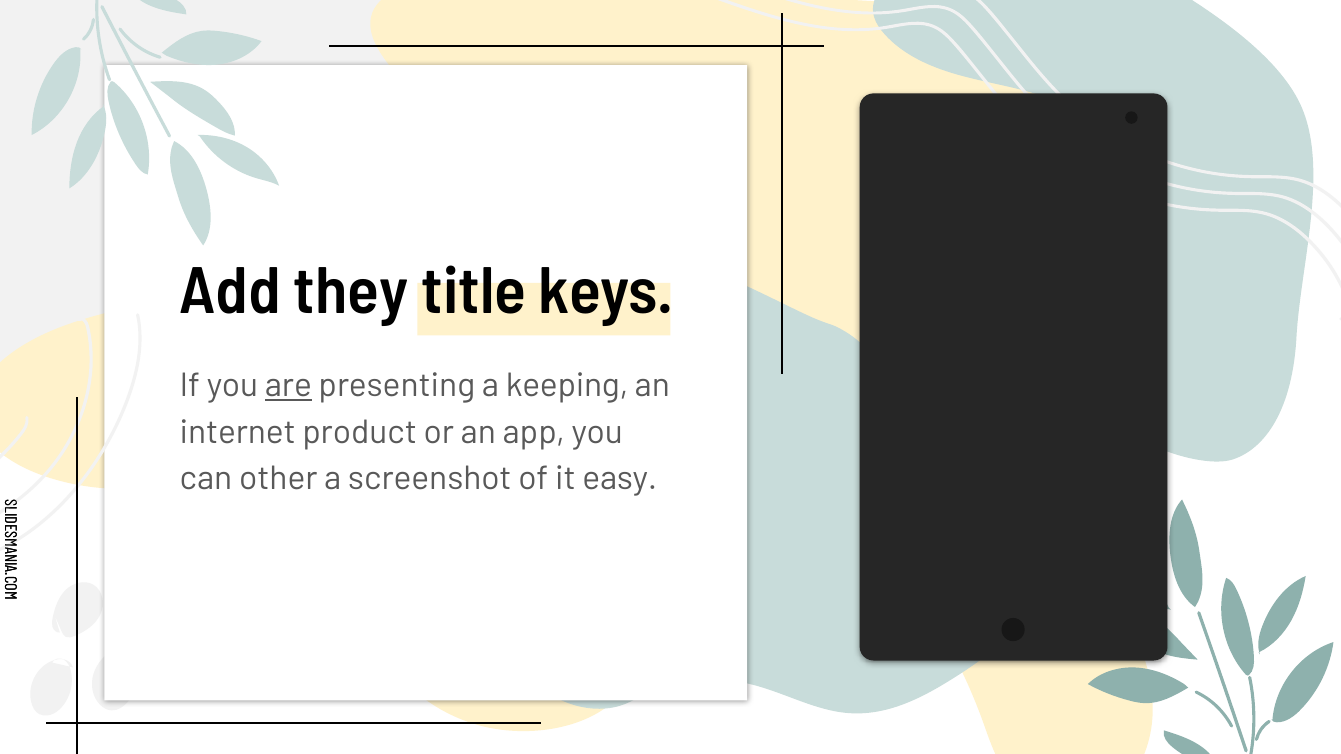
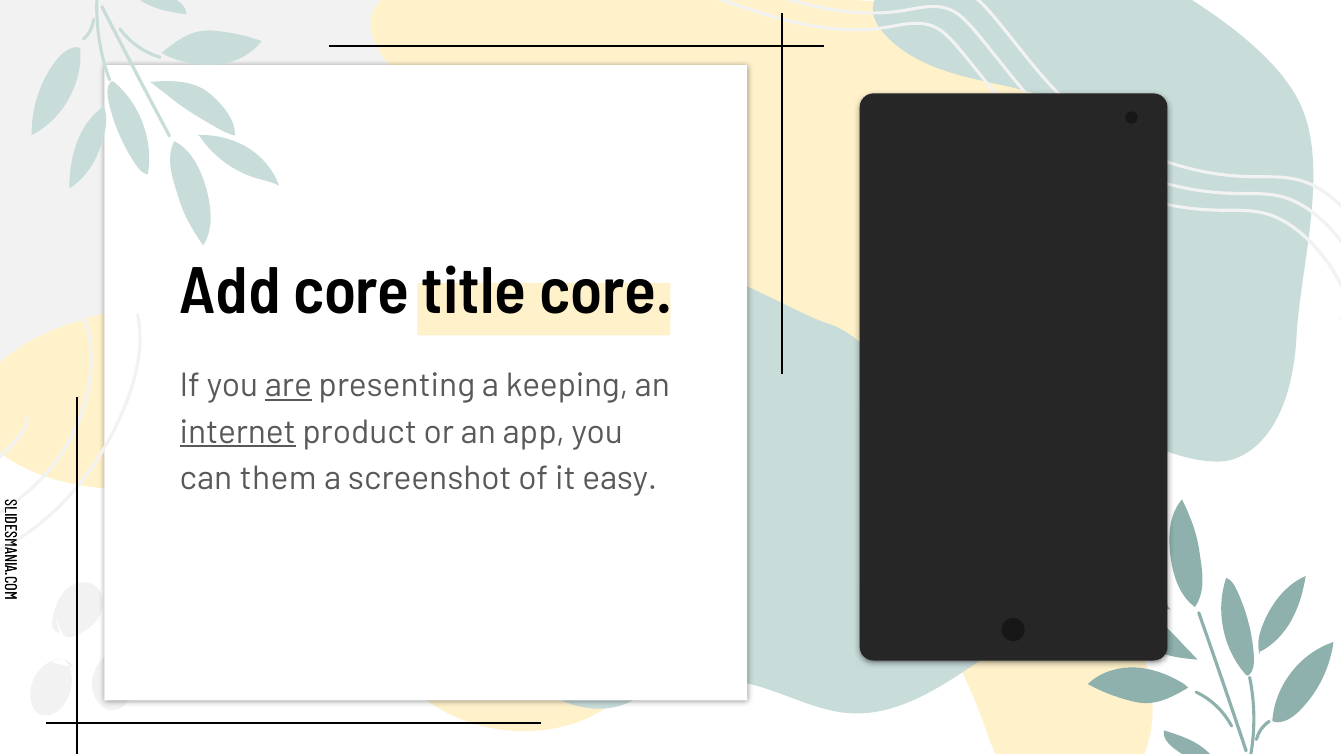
Add they: they -> core
title keys: keys -> core
internet underline: none -> present
other: other -> them
